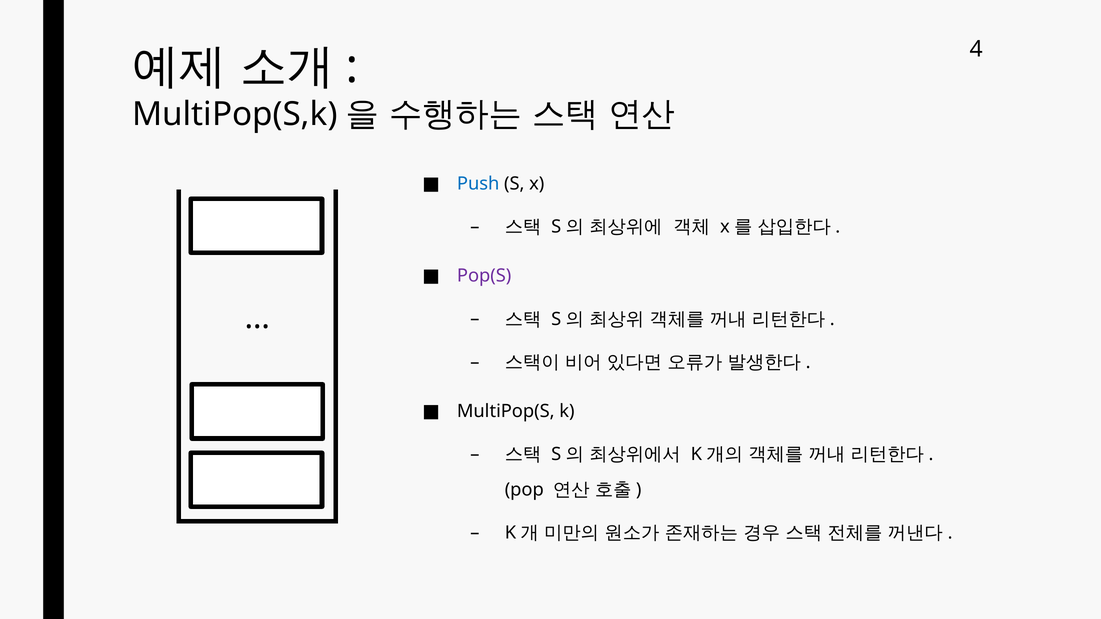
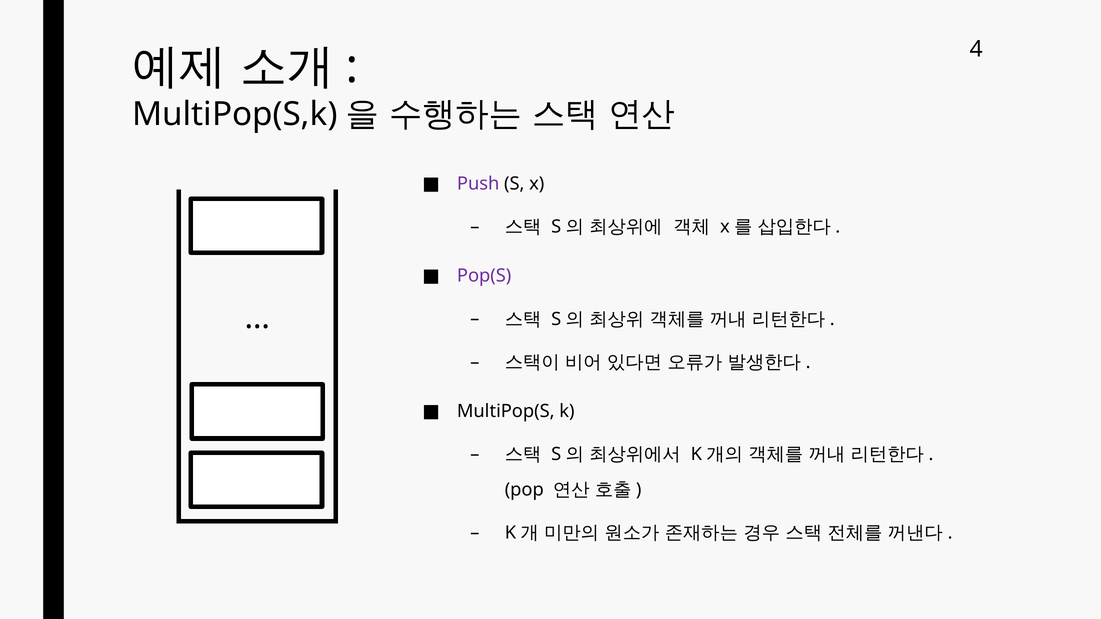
Push colour: blue -> purple
